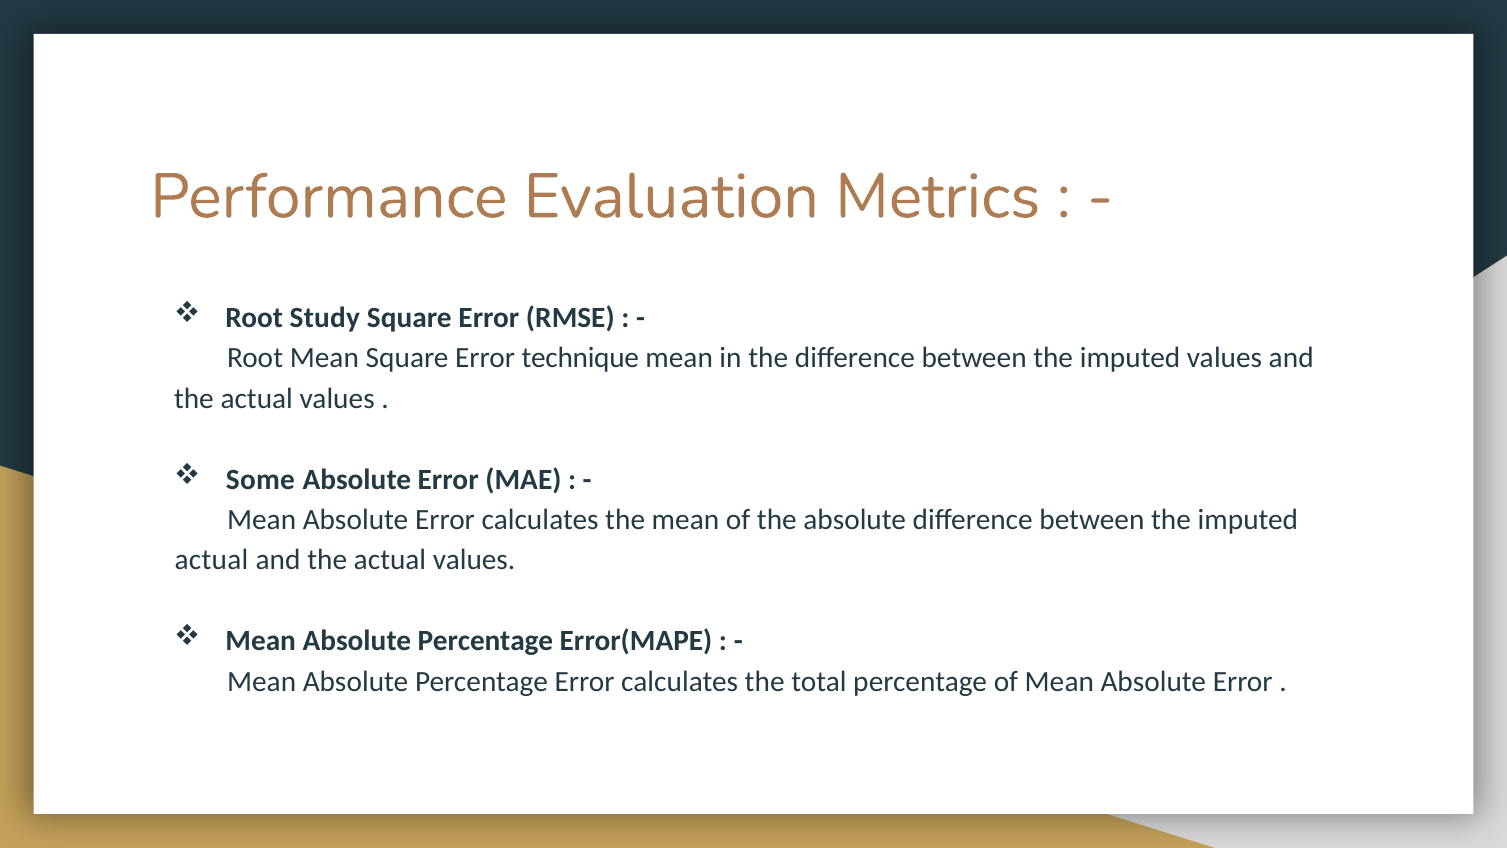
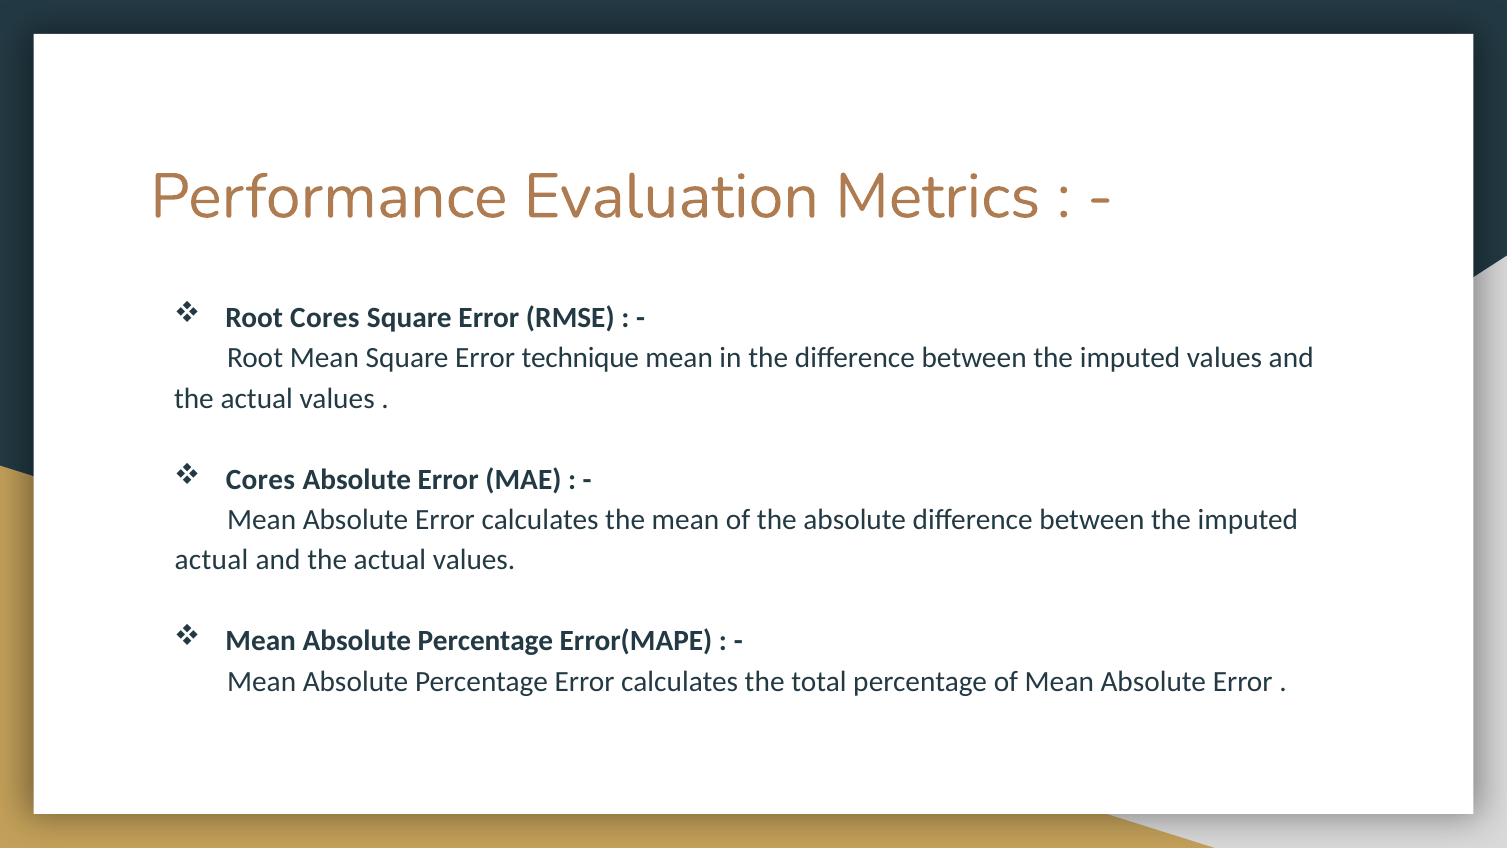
Root Study: Study -> Cores
Some at (260, 479): Some -> Cores
